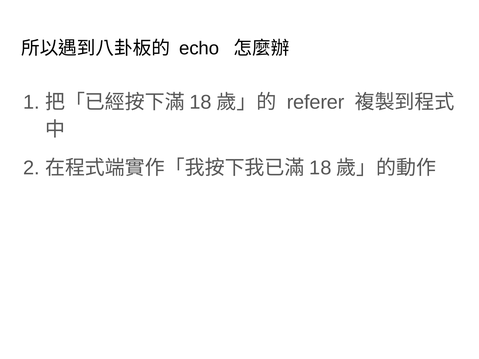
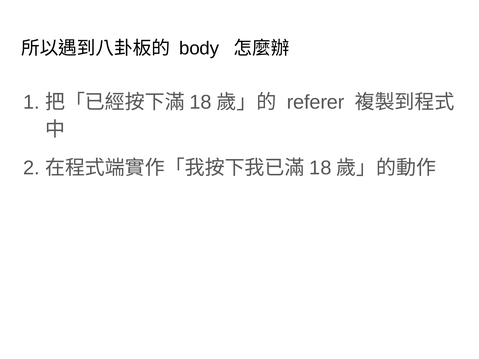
echo: echo -> body
